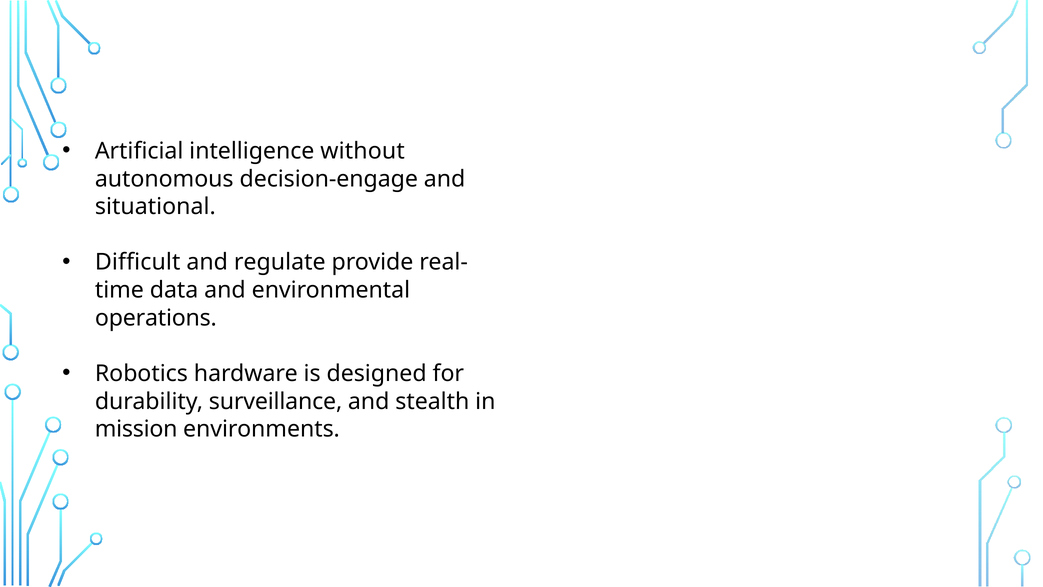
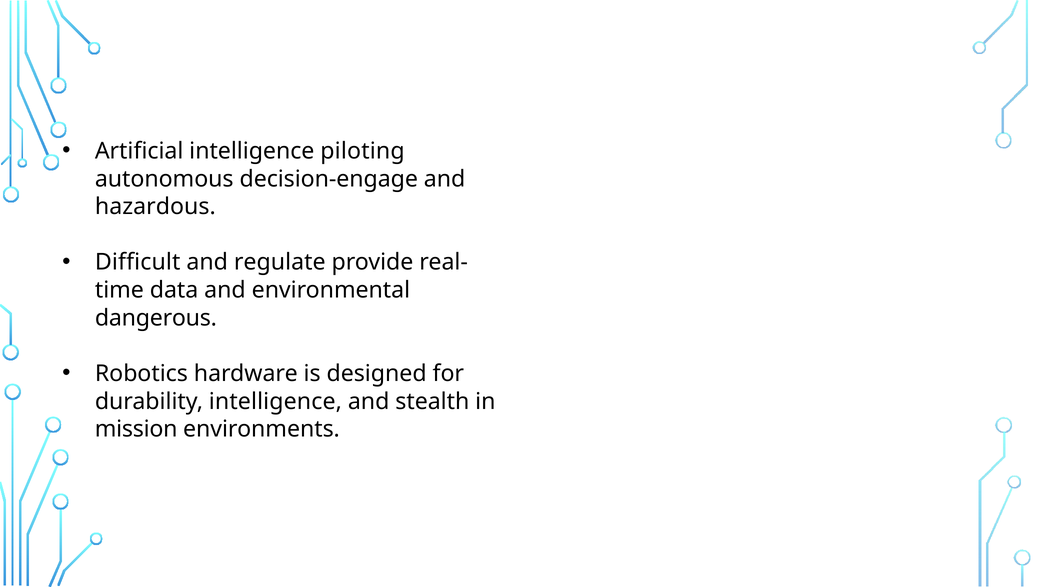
without: without -> piloting
situational: situational -> hazardous
operations: operations -> dangerous
durability surveillance: surveillance -> intelligence
